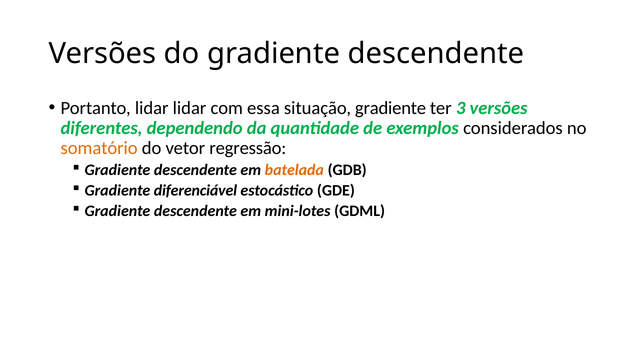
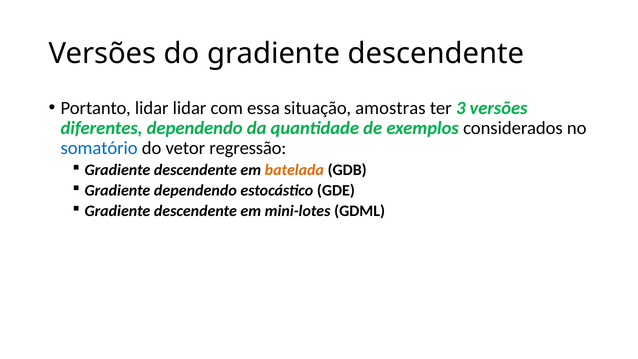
situação gradiente: gradiente -> amostras
somatório colour: orange -> blue
Gradiente diferenciável: diferenciável -> dependendo
